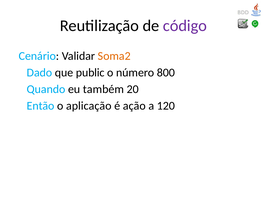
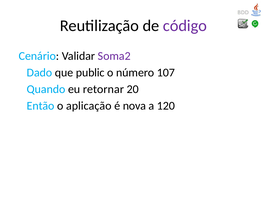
Soma2 colour: orange -> purple
800: 800 -> 107
também: também -> retornar
ação: ação -> nova
